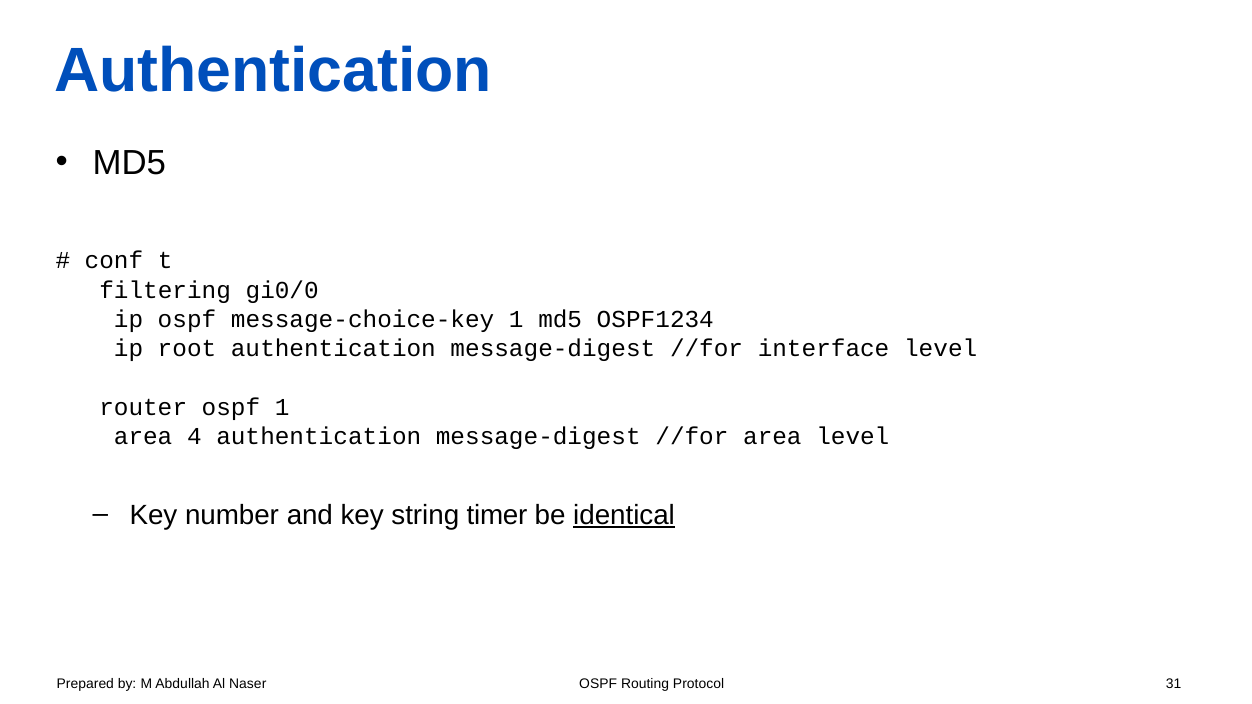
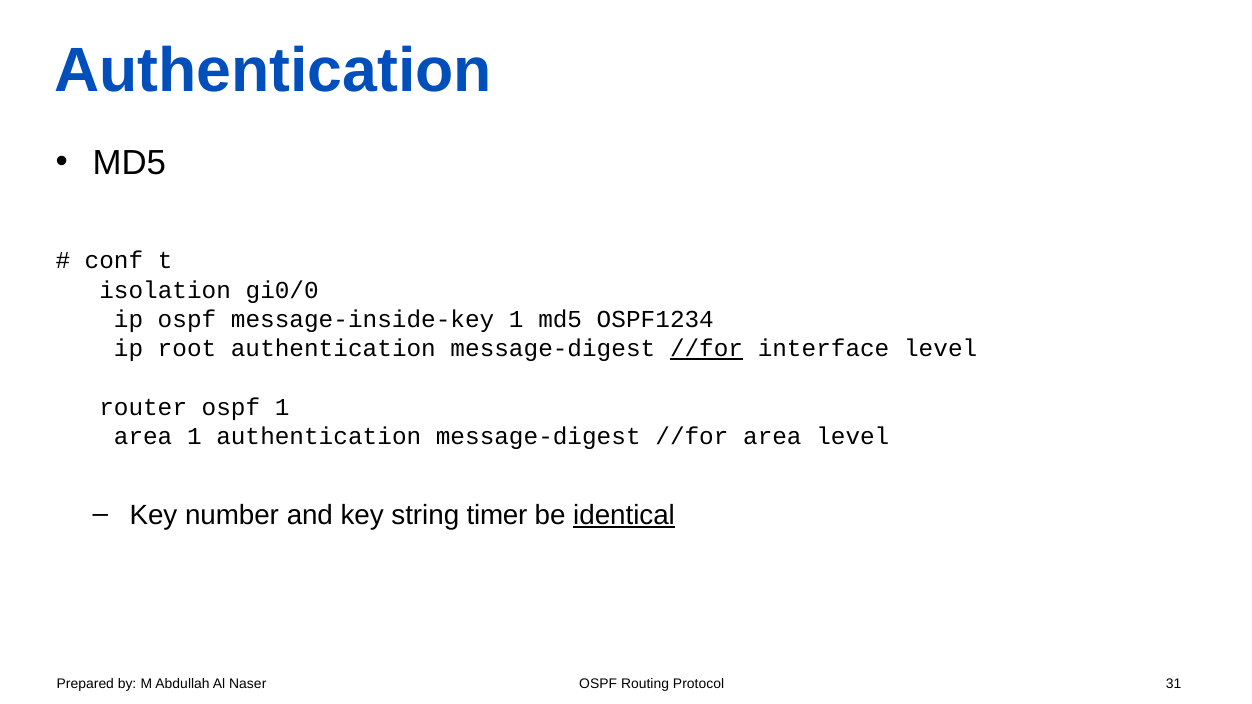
filtering: filtering -> isolation
message-choice-key: message-choice-key -> message-inside-key
//for at (707, 349) underline: none -> present
area 4: 4 -> 1
